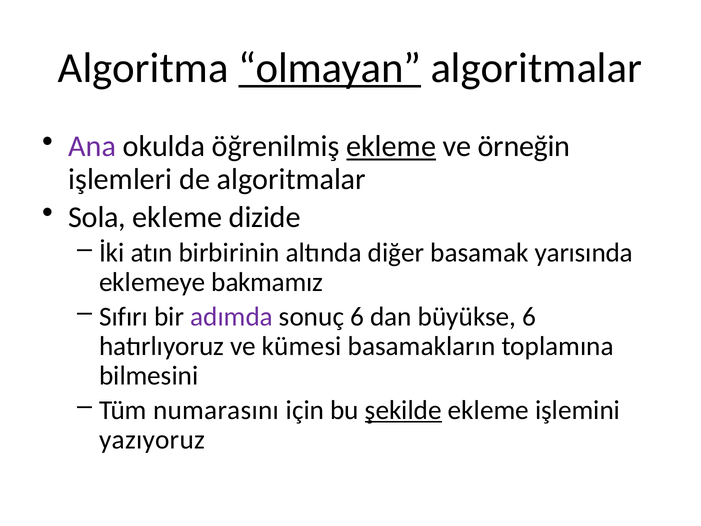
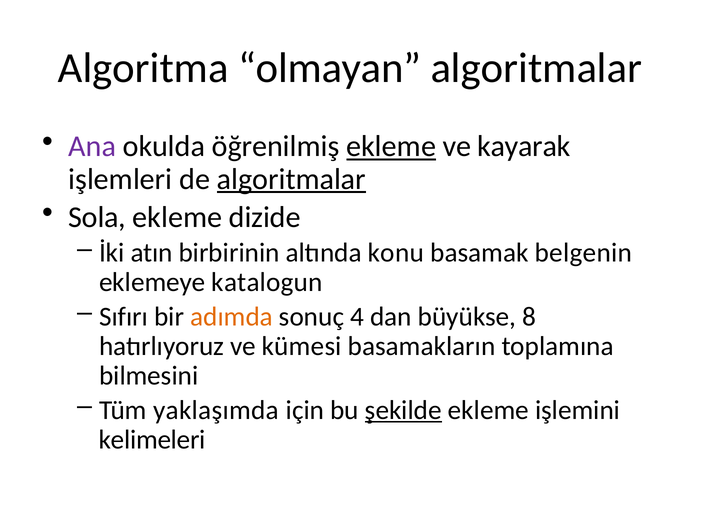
olmayan underline: present -> none
örneğin: örneğin -> kayarak
algoritmalar at (291, 179) underline: none -> present
diğer: diğer -> konu
yarısında: yarısında -> belgenin
bakmamız: bakmamız -> katalogun
adımda colour: purple -> orange
sonuç 6: 6 -> 4
büyükse 6: 6 -> 8
numarasını: numarasını -> yaklaşımda
yazıyoruz: yazıyoruz -> kelimeleri
